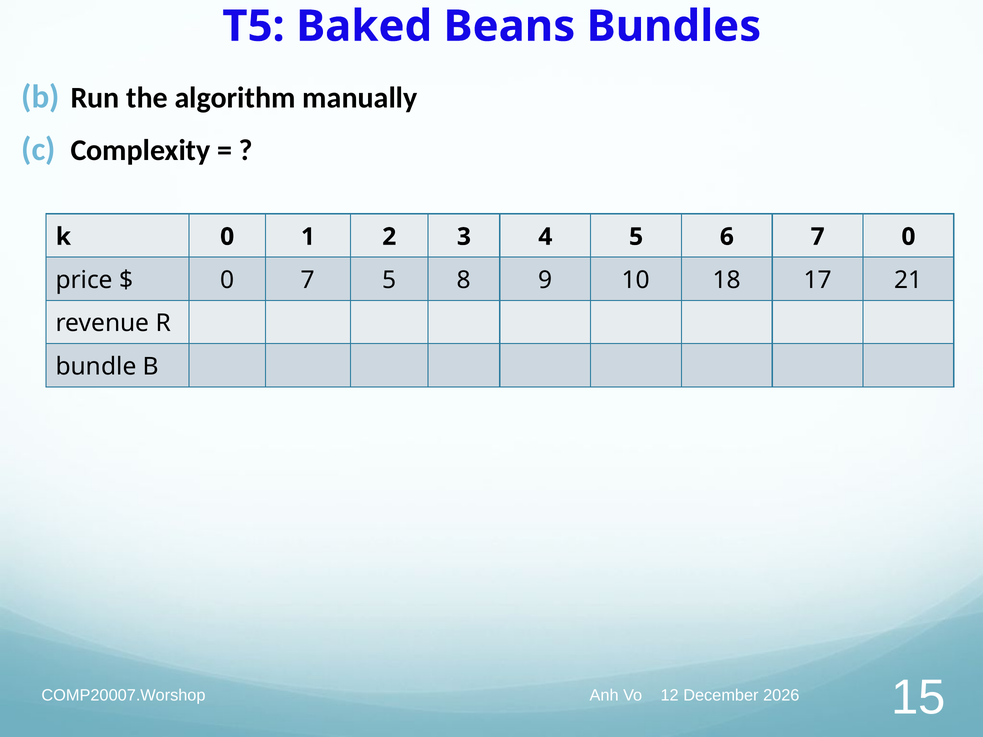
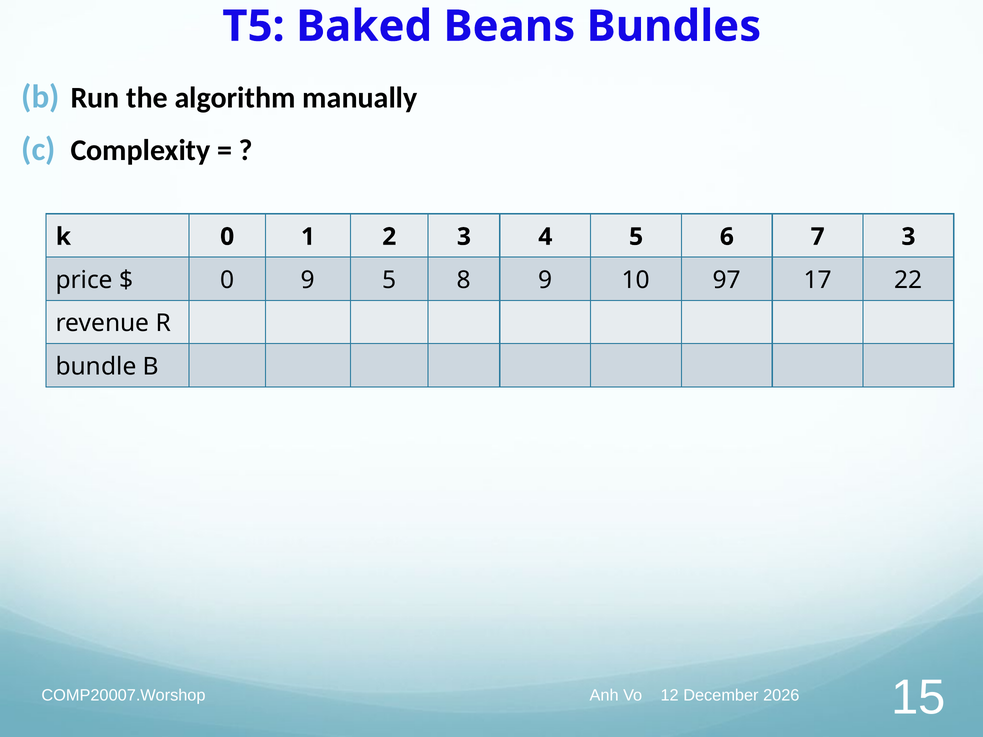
7 0: 0 -> 3
0 7: 7 -> 9
18: 18 -> 97
21: 21 -> 22
